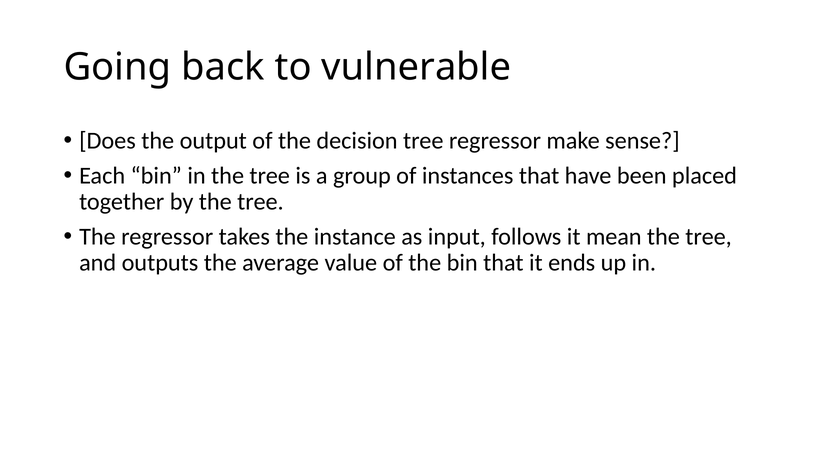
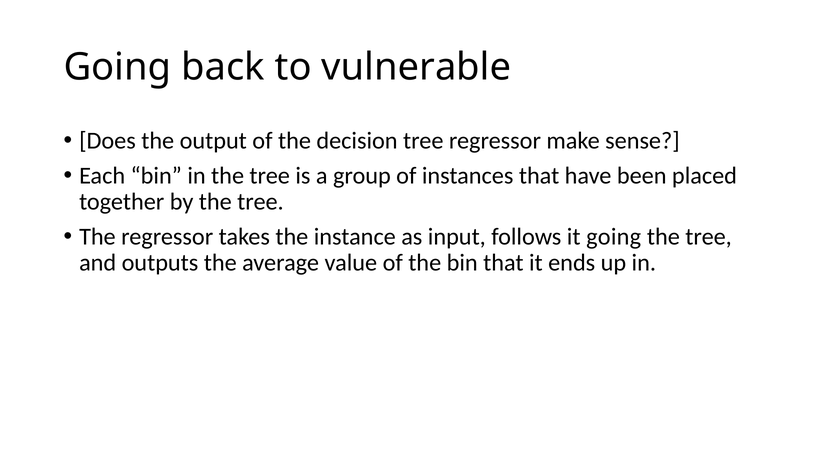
it mean: mean -> going
